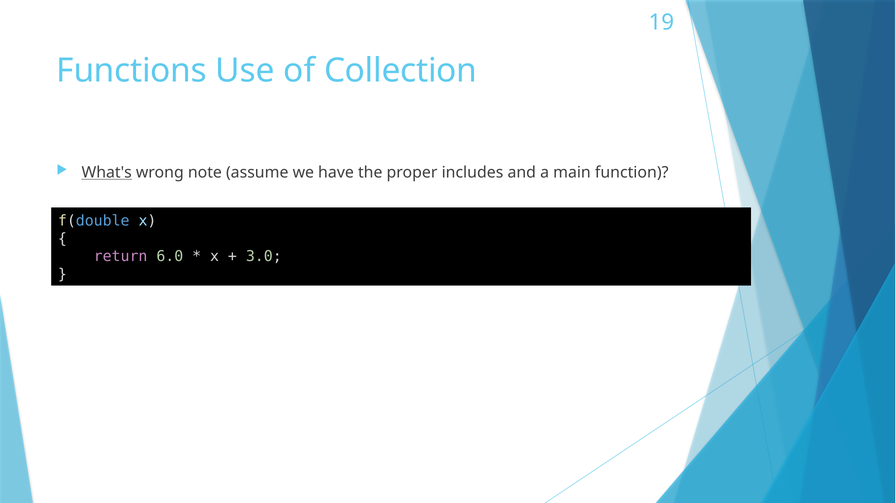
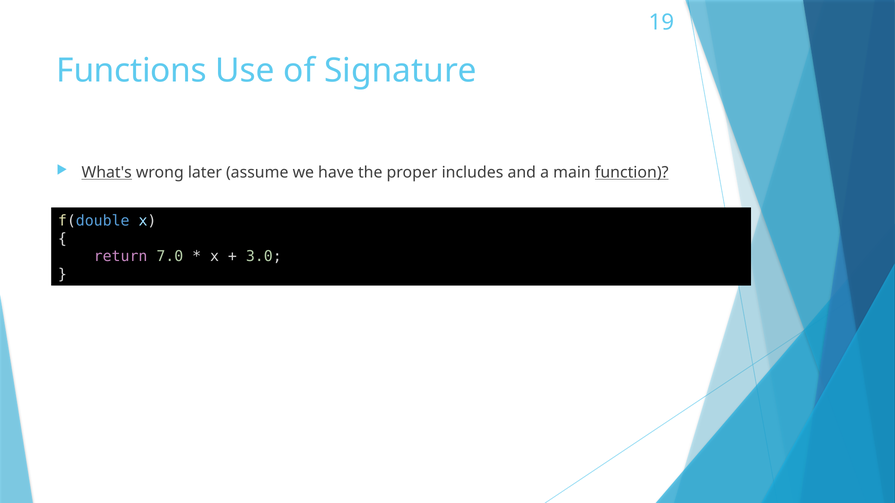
Collection: Collection -> Signature
note: note -> later
function underline: none -> present
6.0: 6.0 -> 7.0
